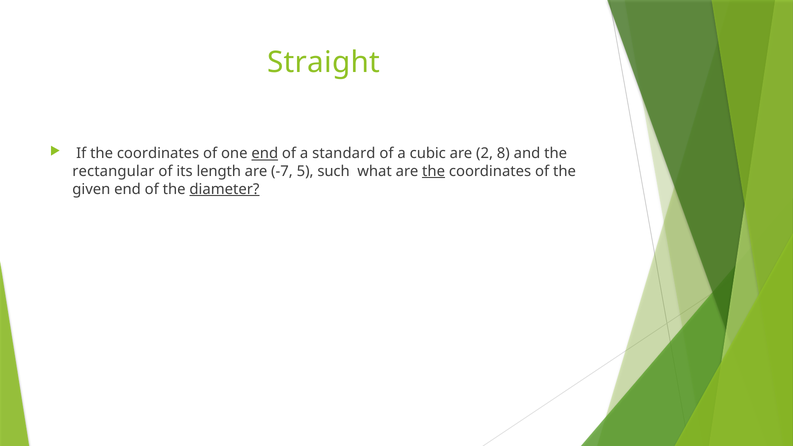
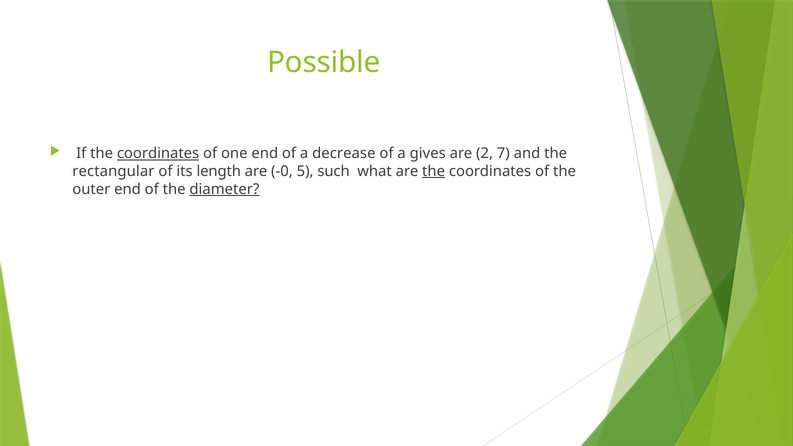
Straight: Straight -> Possible
coordinates at (158, 153) underline: none -> present
end at (265, 153) underline: present -> none
standard: standard -> decrease
cubic: cubic -> gives
8: 8 -> 7
-7: -7 -> -0
given: given -> outer
